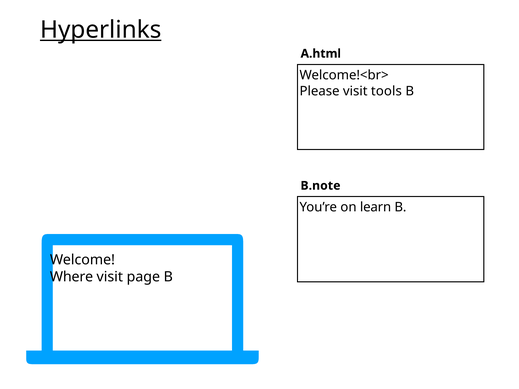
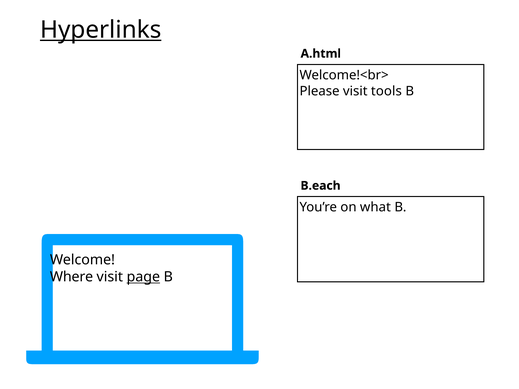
B.note: B.note -> B.each
learn: learn -> what
page underline: none -> present
